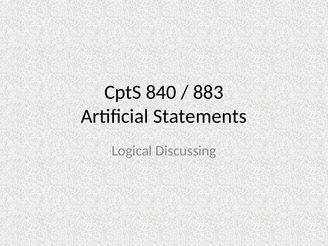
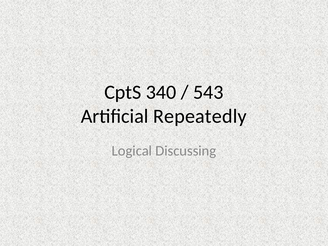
840: 840 -> 340
883: 883 -> 543
Statements: Statements -> Repeatedly
